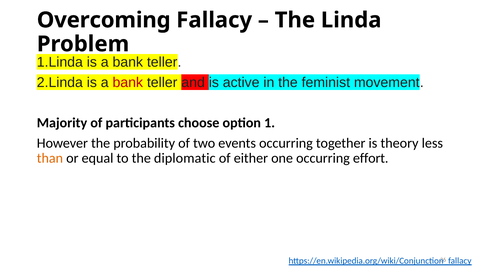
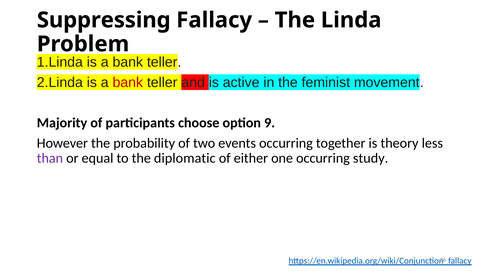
Overcoming: Overcoming -> Suppressing
1: 1 -> 9
than colour: orange -> purple
effort: effort -> study
